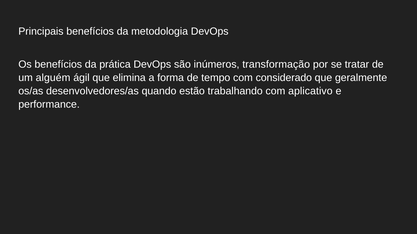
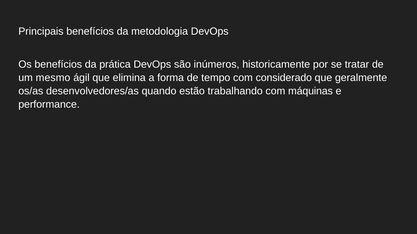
transformação: transformação -> historicamente
alguém: alguém -> mesmo
aplicativo: aplicativo -> máquinas
